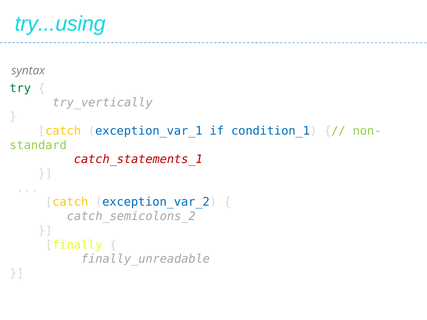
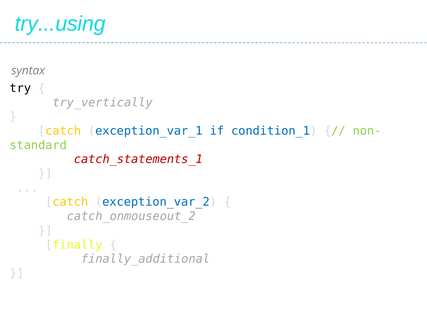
try colour: green -> black
catch_semicolons_2: catch_semicolons_2 -> catch_onmouseout_2
finally_unreadable: finally_unreadable -> finally_additional
